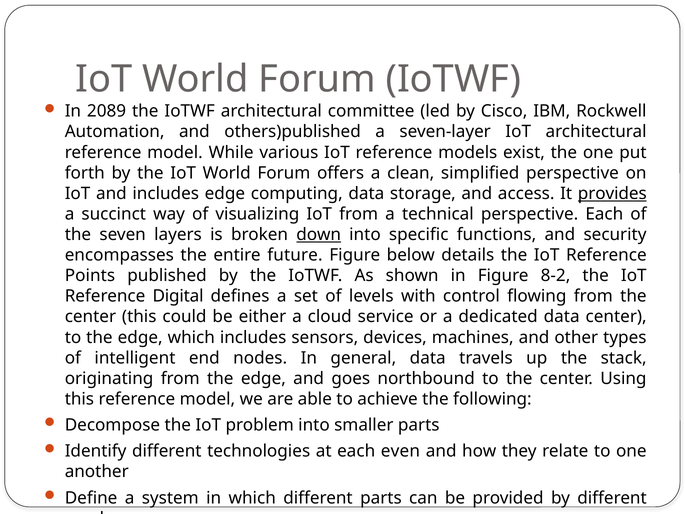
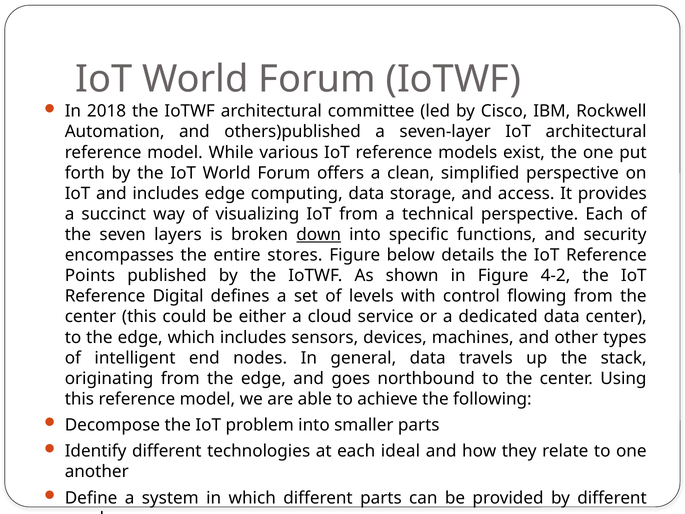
2089: 2089 -> 2018
provides underline: present -> none
future: future -> stores
8-2: 8-2 -> 4-2
even: even -> ideal
